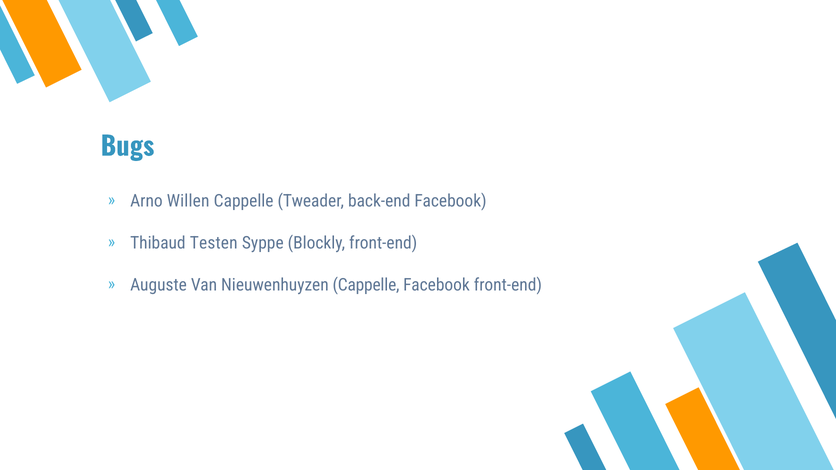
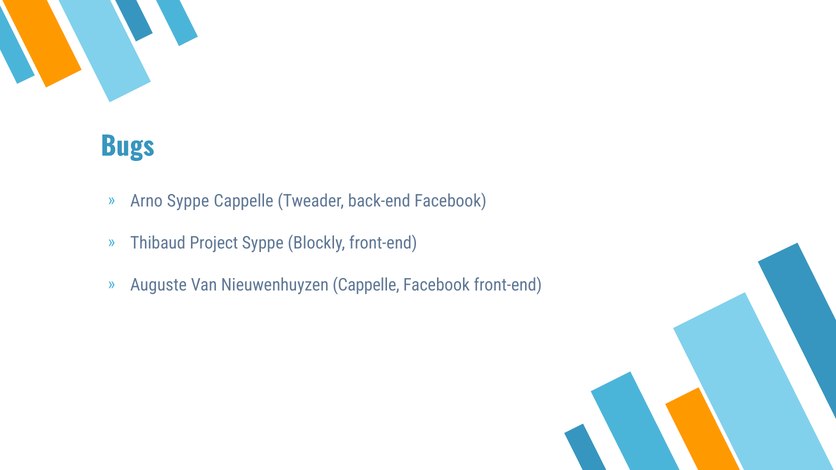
Arno Willen: Willen -> Syppe
Testen: Testen -> Project
